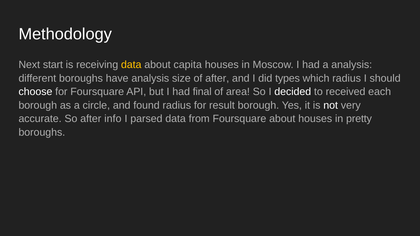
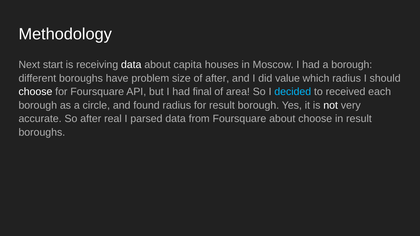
data at (131, 65) colour: yellow -> white
a analysis: analysis -> borough
have analysis: analysis -> problem
types: types -> value
decided colour: white -> light blue
info: info -> real
about houses: houses -> choose
in pretty: pretty -> result
